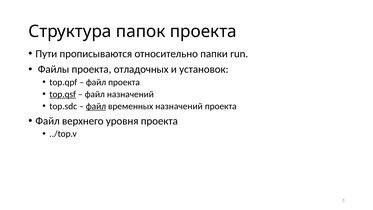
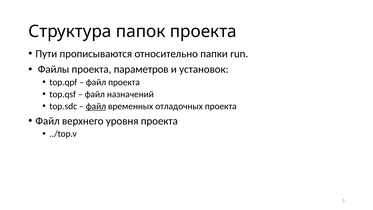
отладочных: отладочных -> параметров
top.qsf underline: present -> none
временных назначений: назначений -> отладочных
